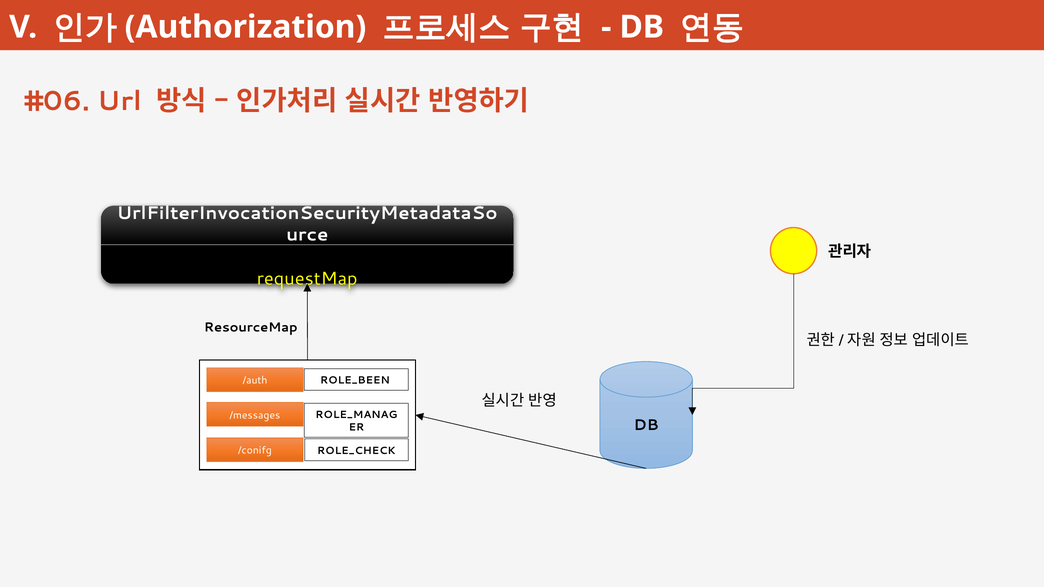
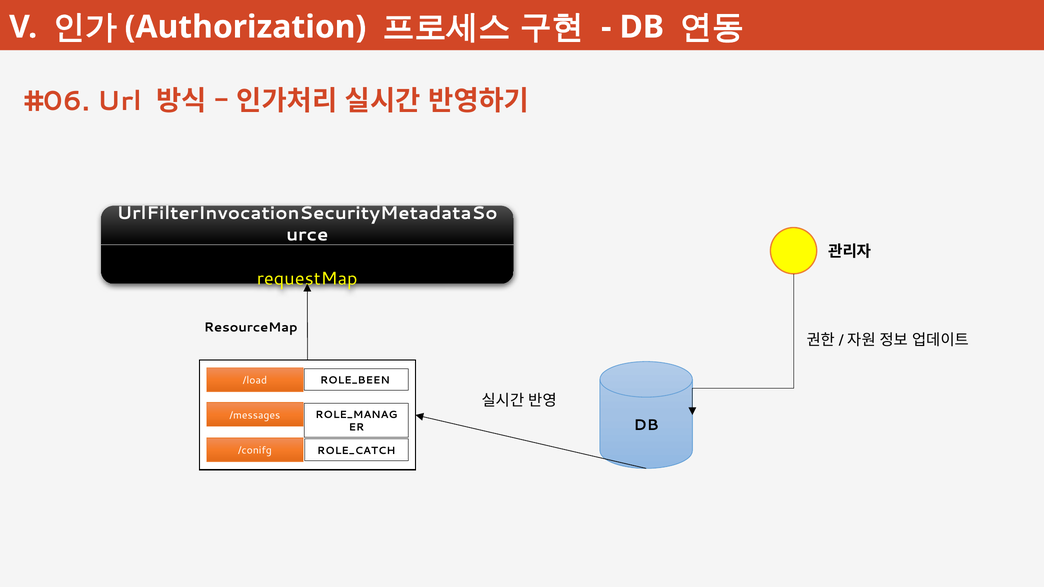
/auth: /auth -> /load
ROLE_CHECK: ROLE_CHECK -> ROLE_CATCH
